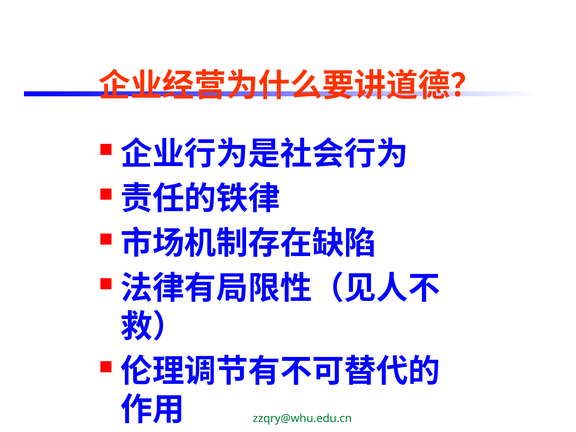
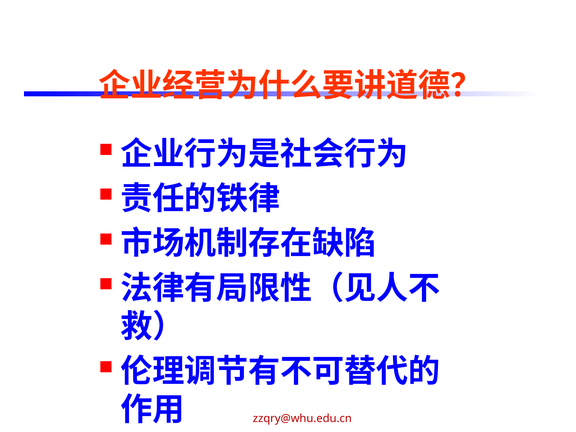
zzqry@whu.edu.cn colour: green -> red
